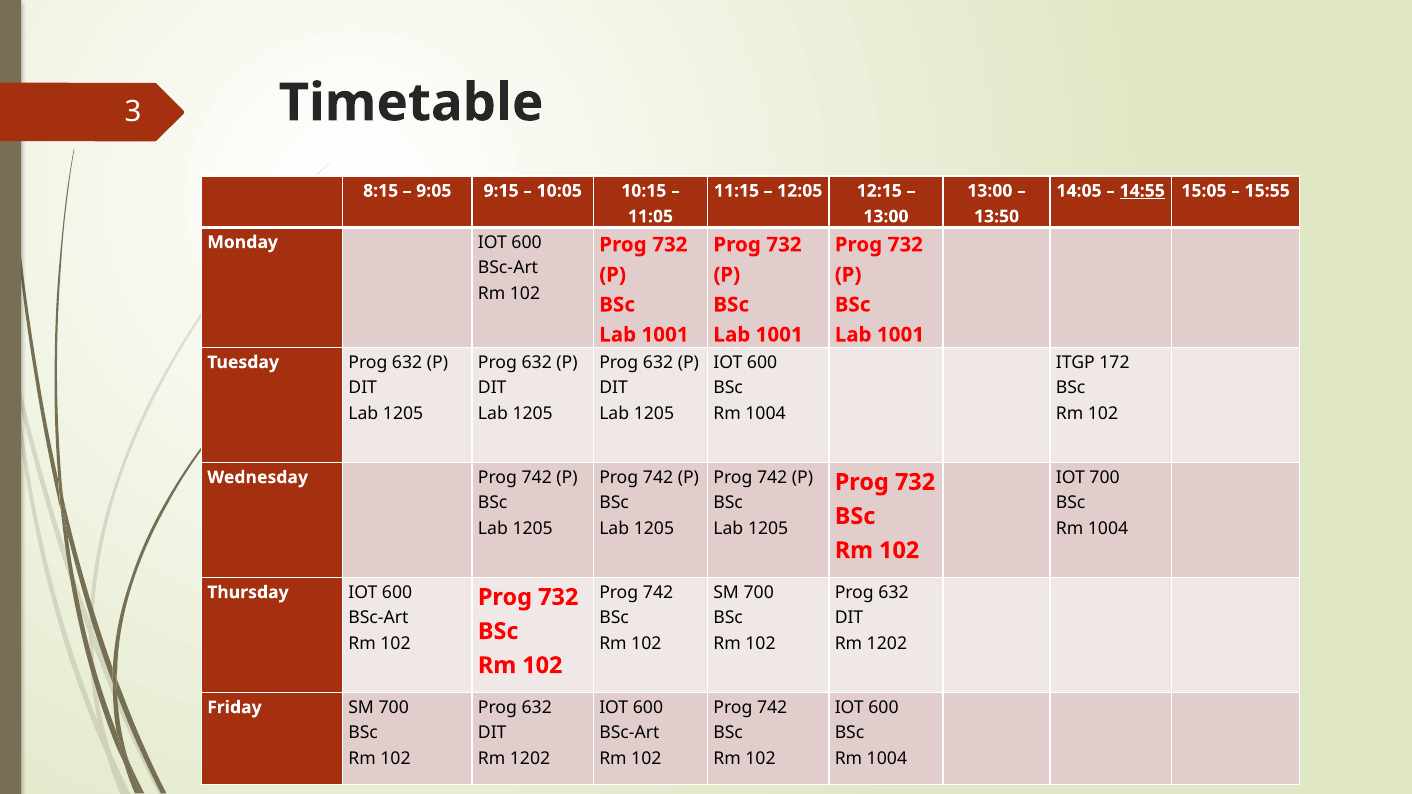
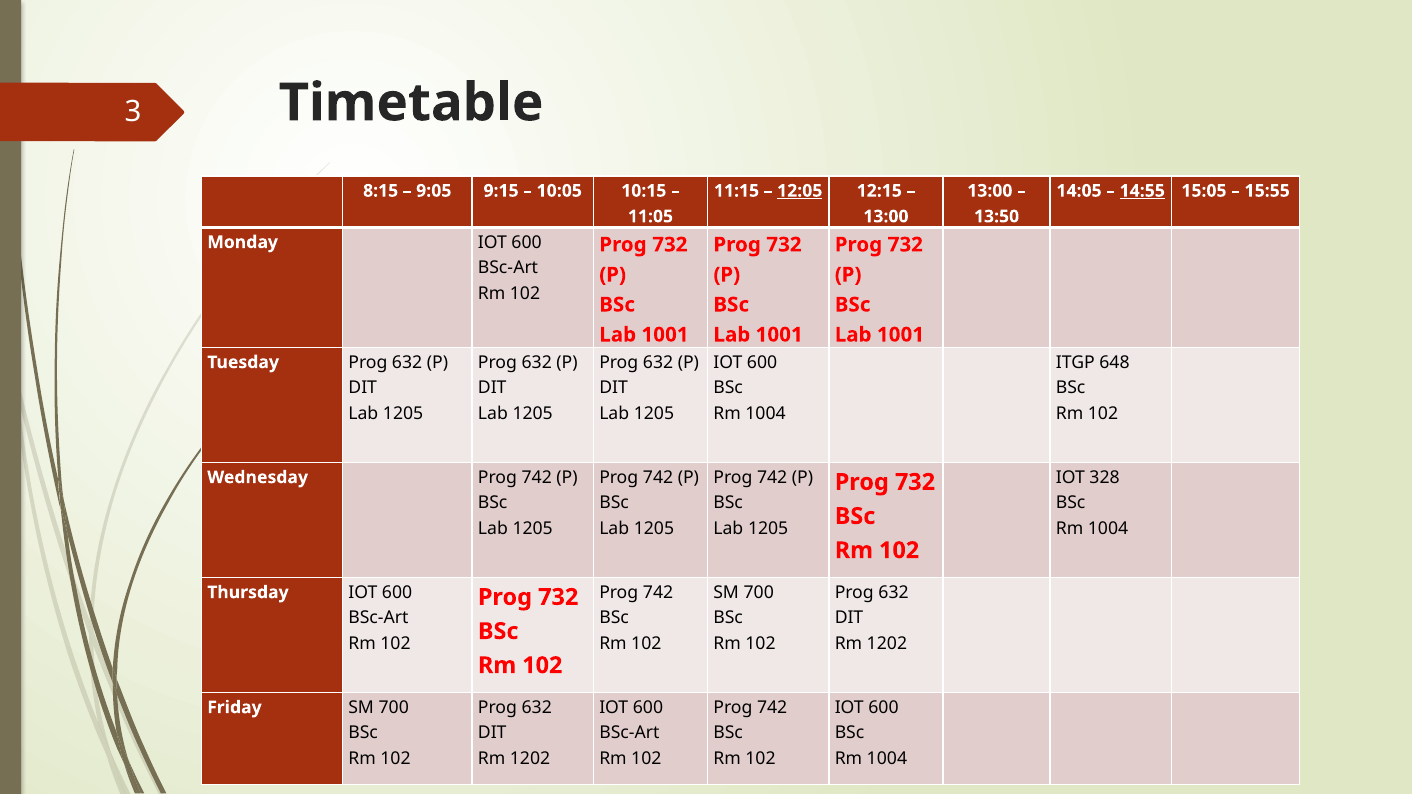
12:05 underline: none -> present
172: 172 -> 648
IOT 700: 700 -> 328
